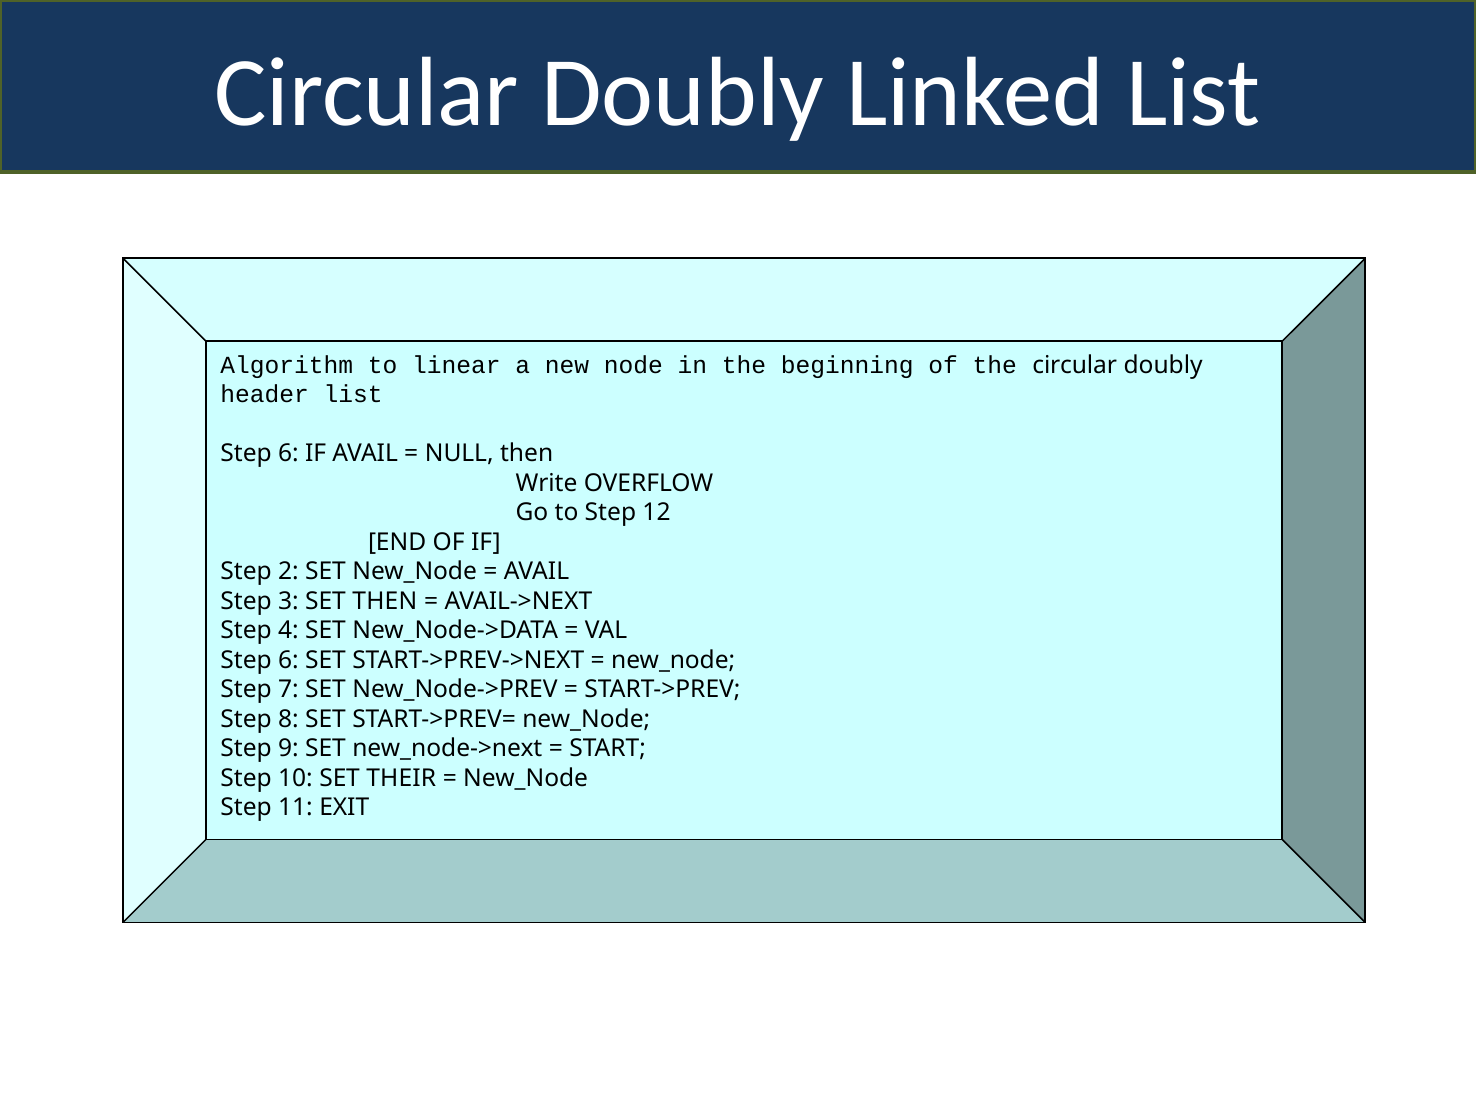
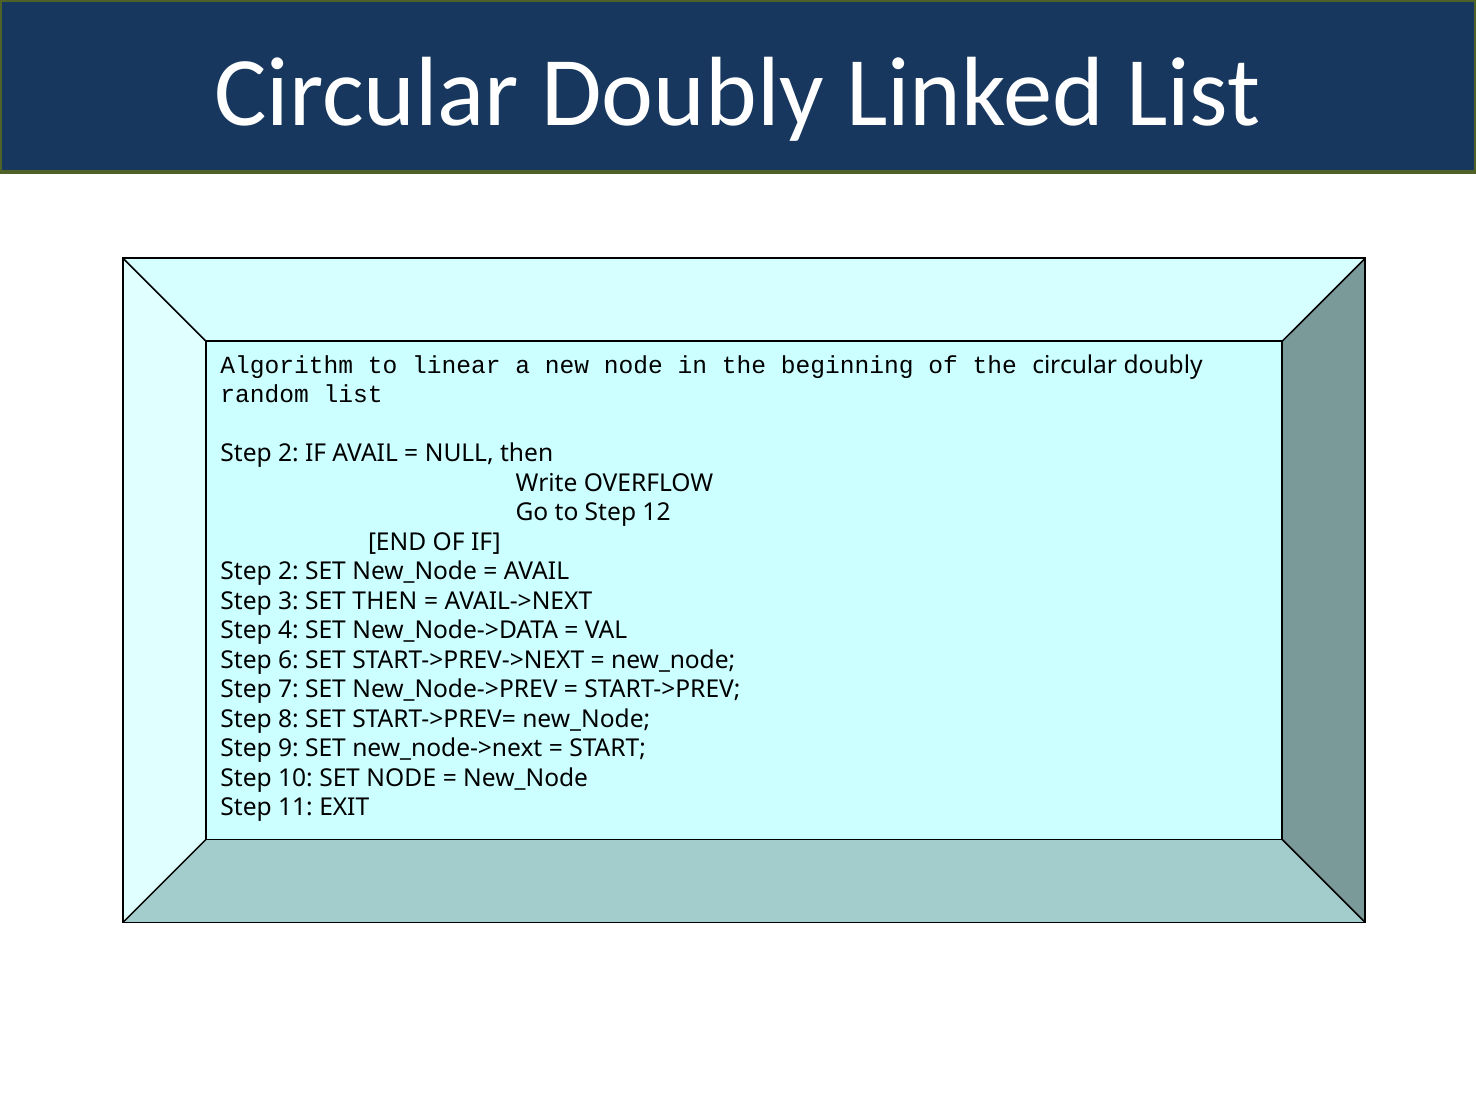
header: header -> random
6 at (288, 454): 6 -> 2
SET THEIR: THEIR -> NODE
